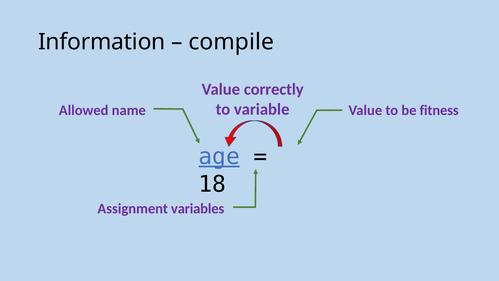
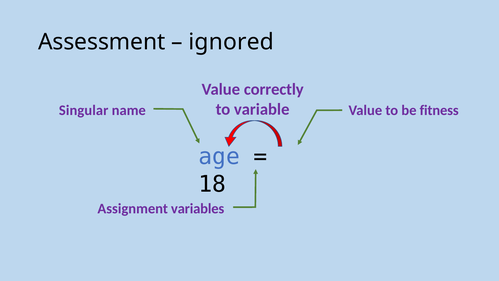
Information: Information -> Assessment
compile: compile -> ignored
Allowed: Allowed -> Singular
age underline: present -> none
